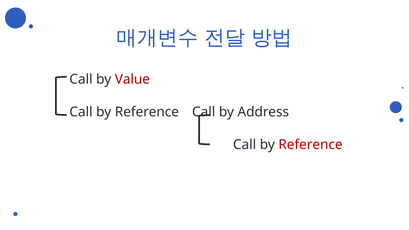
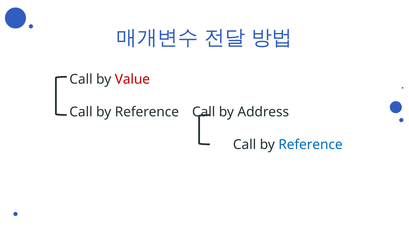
Reference at (311, 145) colour: red -> blue
